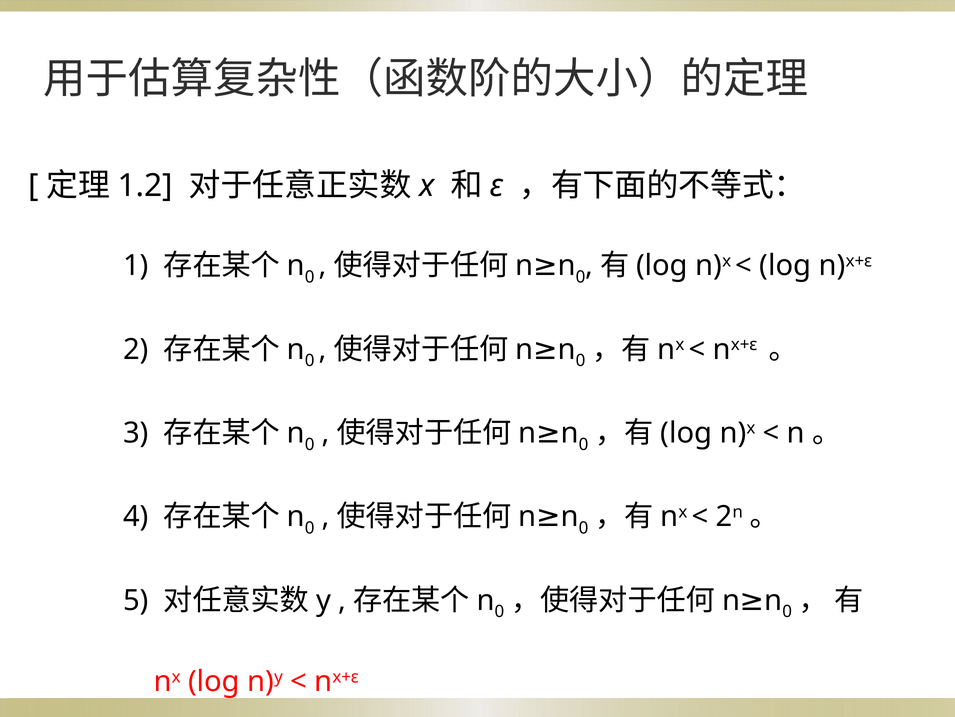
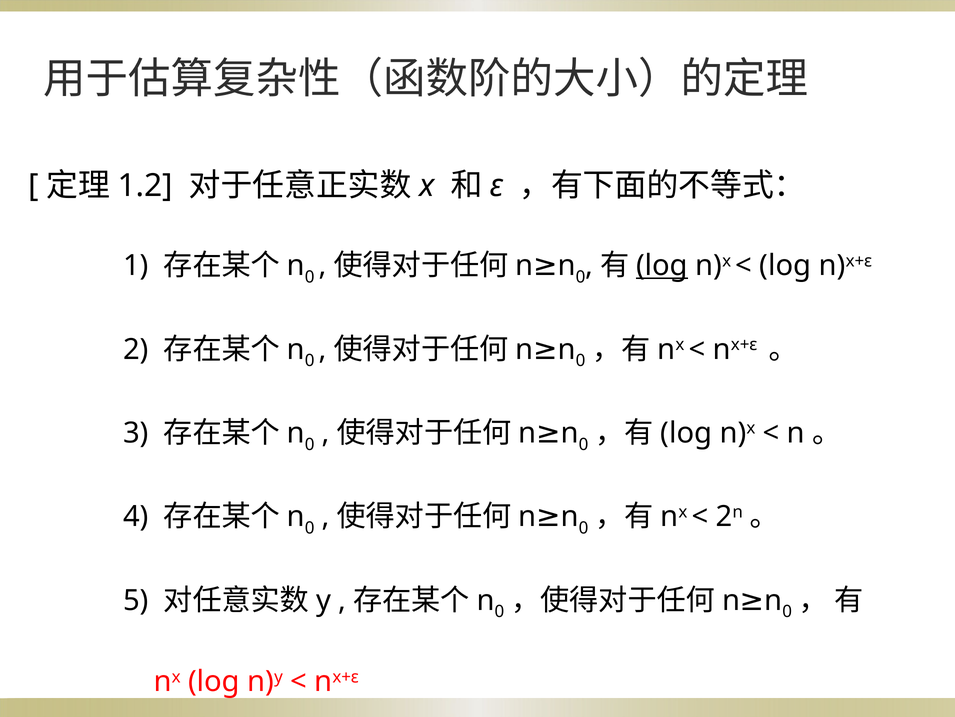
log at (662, 265) underline: none -> present
